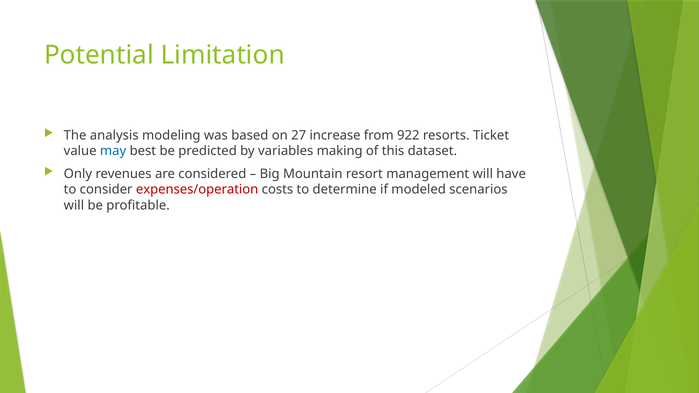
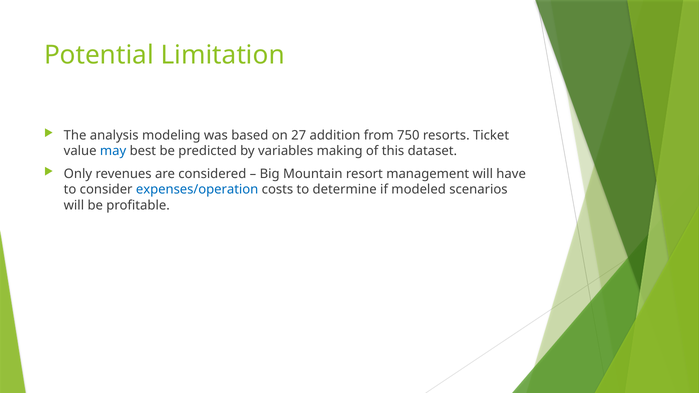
increase: increase -> addition
922: 922 -> 750
expenses/operation colour: red -> blue
